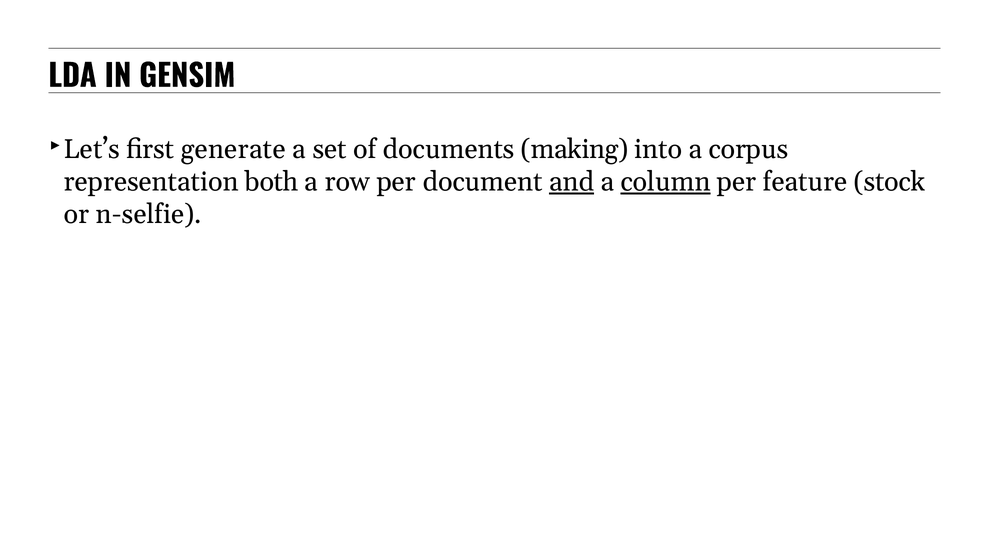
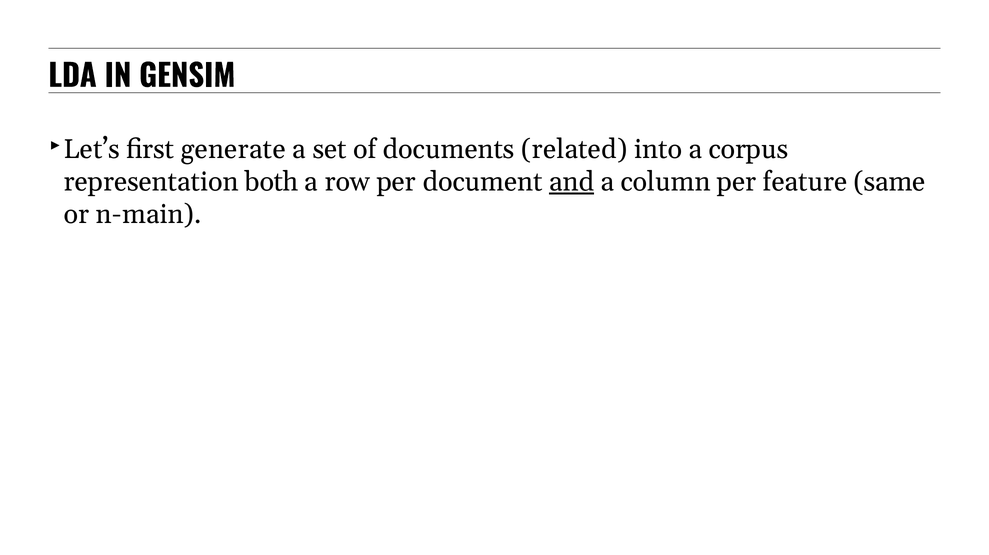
making: making -> related
column underline: present -> none
stock: stock -> same
n-selfie: n-selfie -> n-main
